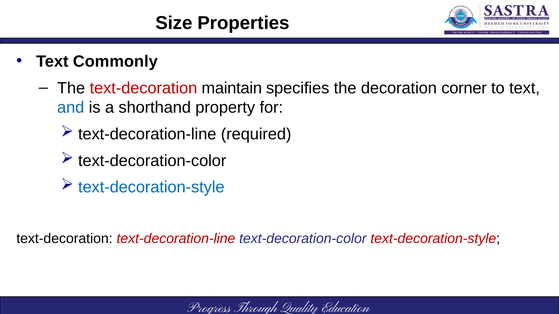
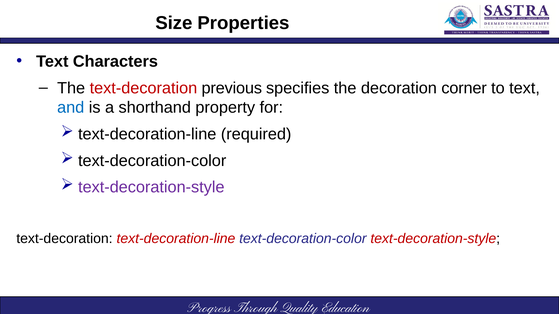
Commonly: Commonly -> Characters
maintain: maintain -> previous
text-decoration-style at (151, 187) colour: blue -> purple
